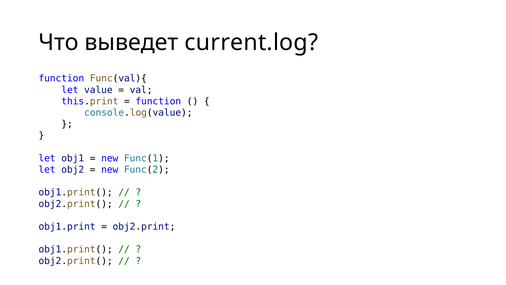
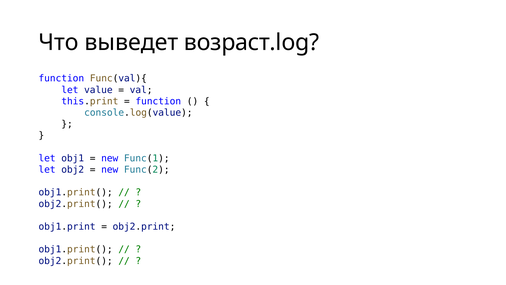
current.log: current.log -> возраст.log
